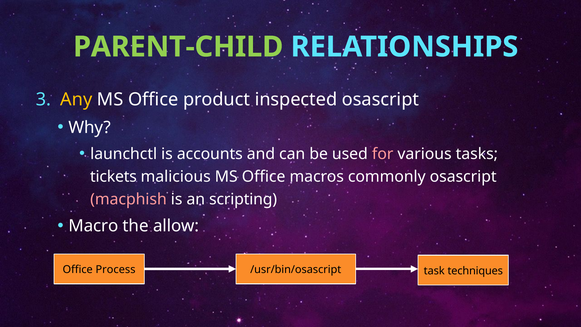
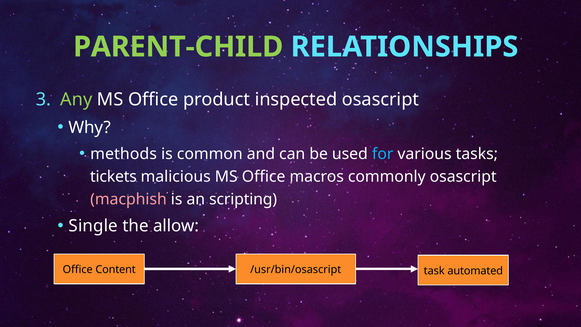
Any colour: yellow -> light green
launchctl: launchctl -> methods
accounts: accounts -> common
for colour: pink -> light blue
Macro: Macro -> Single
Process: Process -> Content
techniques: techniques -> automated
